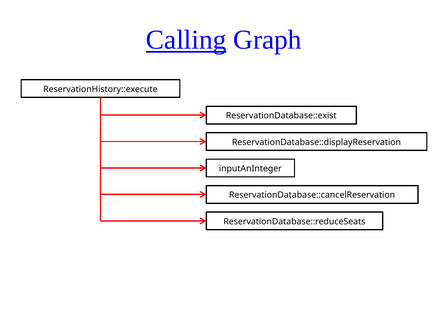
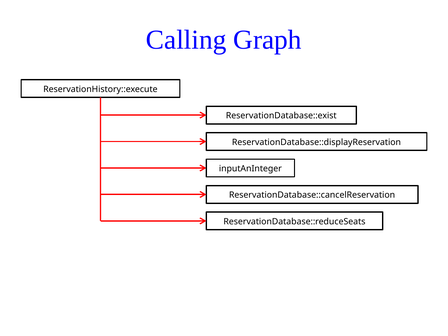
Calling underline: present -> none
